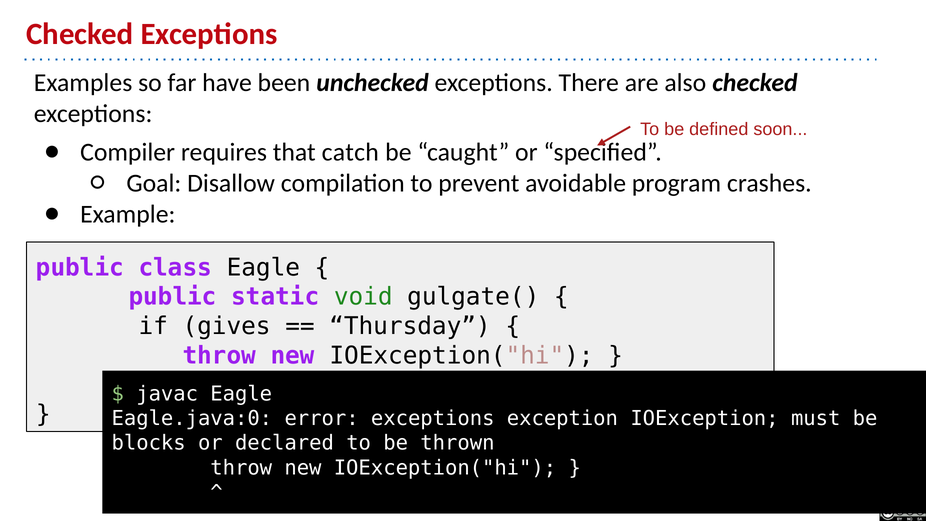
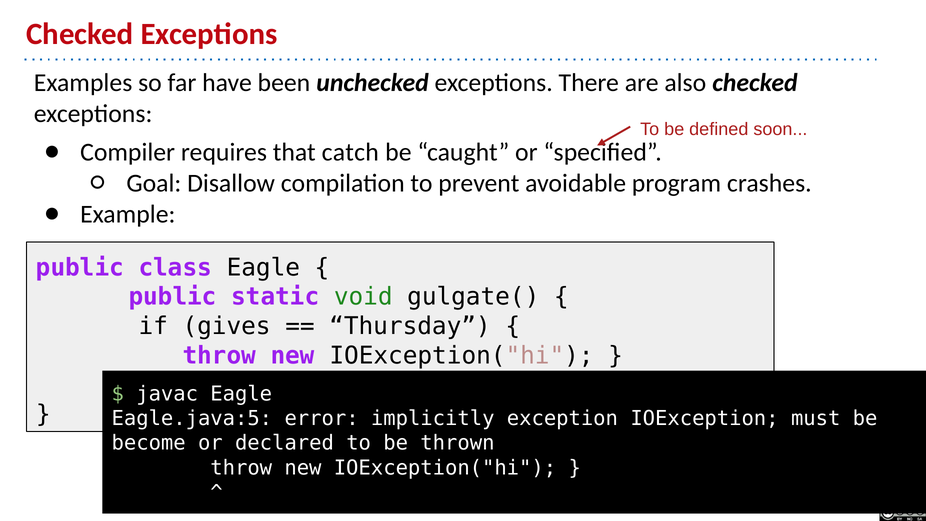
Eagle.java:0: Eagle.java:0 -> Eagle.java:5
error exceptions: exceptions -> implicitly
blocks: blocks -> become
